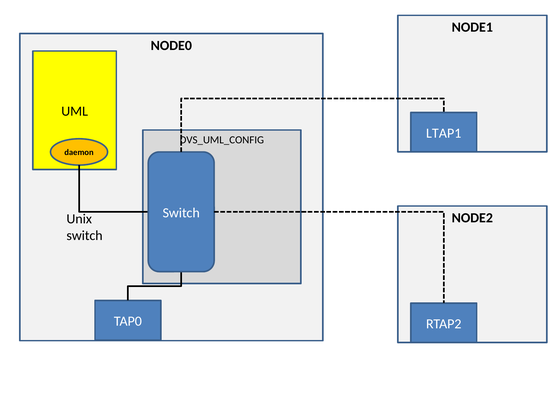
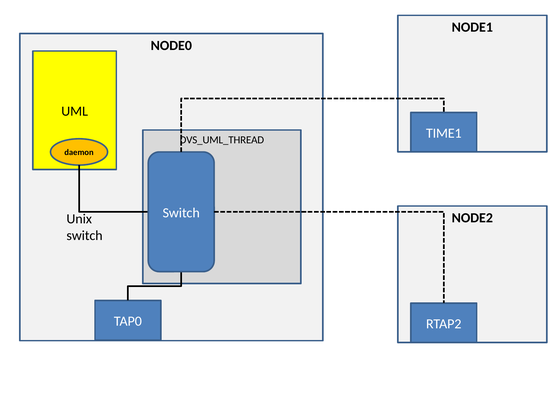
LTAP1: LTAP1 -> TIME1
DVS_UML_CONFIG: DVS_UML_CONFIG -> DVS_UML_THREAD
